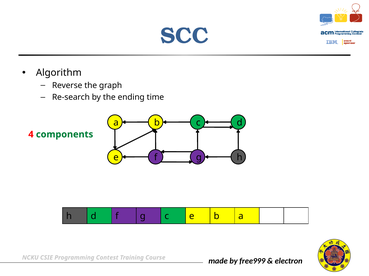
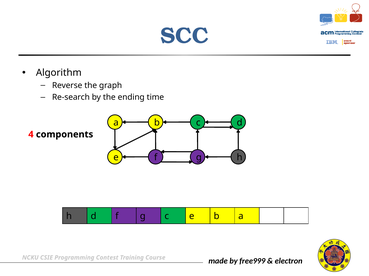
components colour: green -> black
